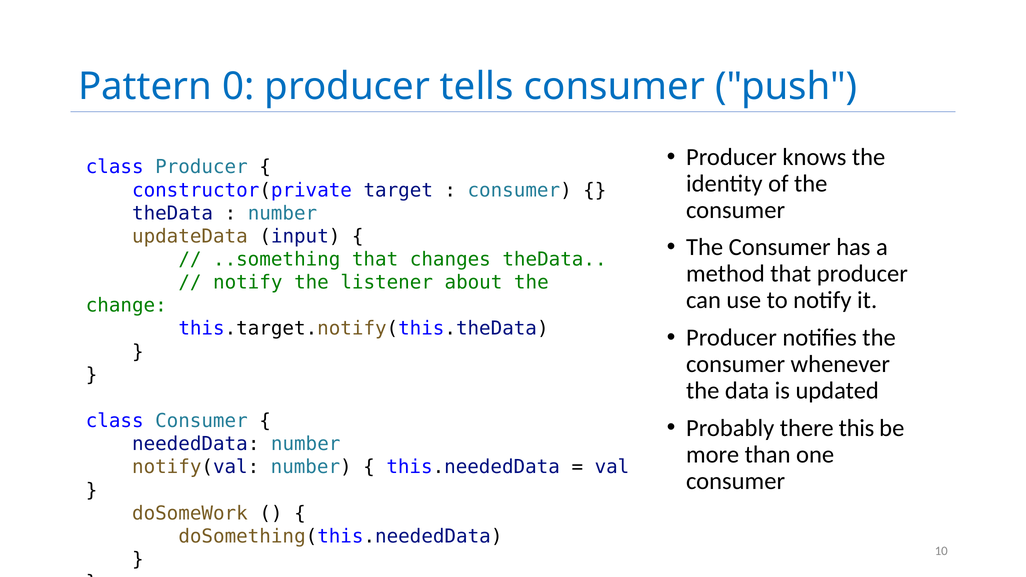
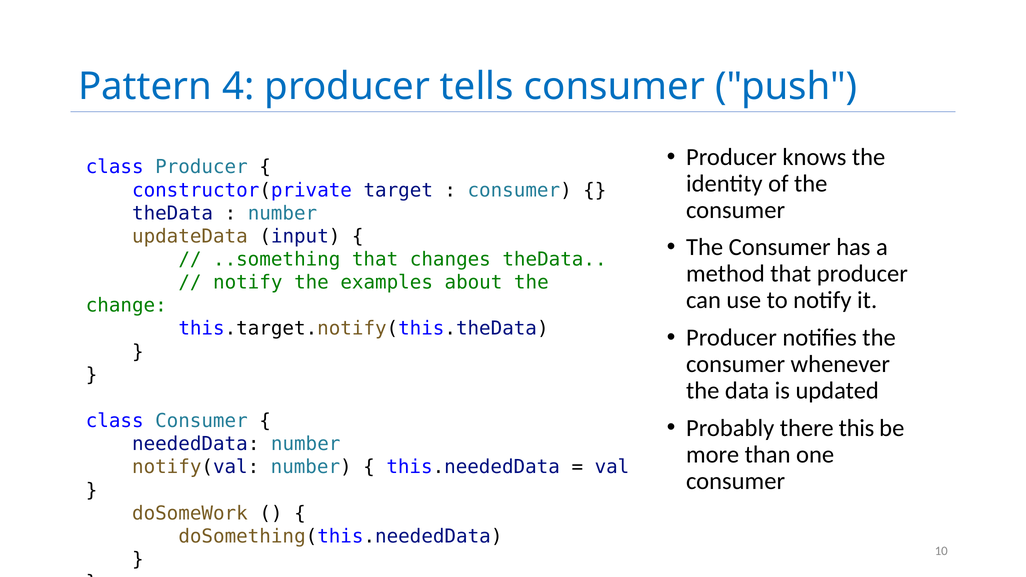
0: 0 -> 4
listener: listener -> examples
